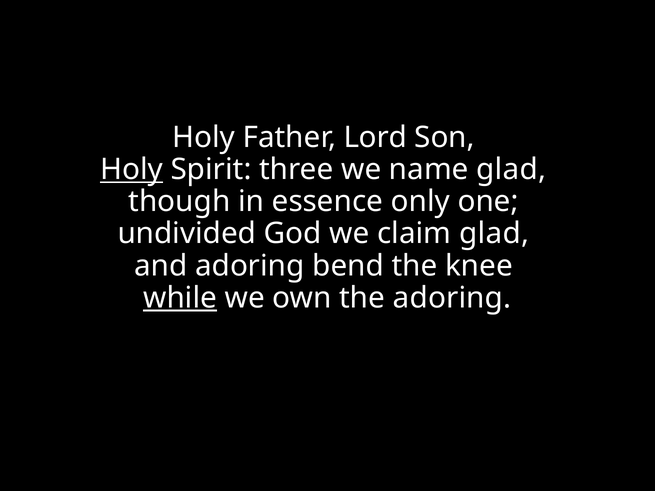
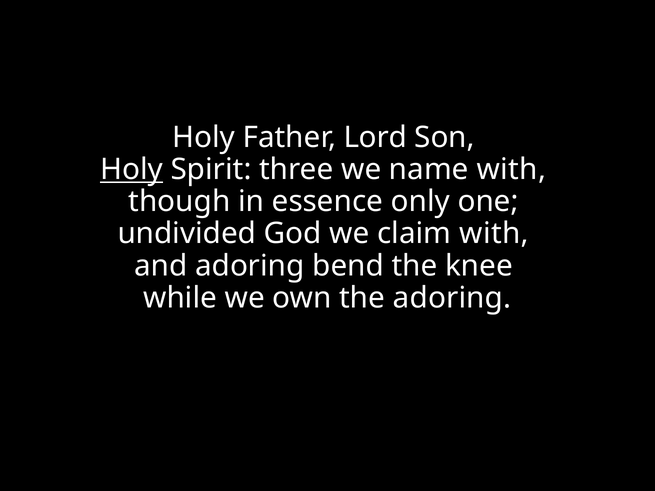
name glad: glad -> with
claim glad: glad -> with
while underline: present -> none
